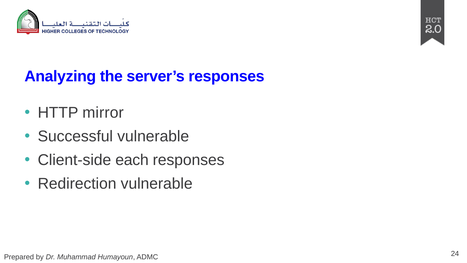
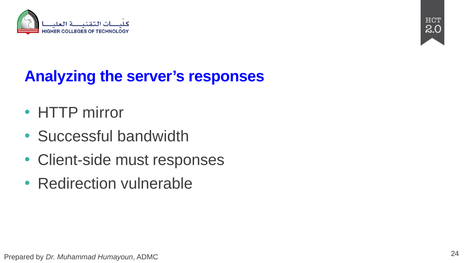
Successful vulnerable: vulnerable -> bandwidth
each: each -> must
